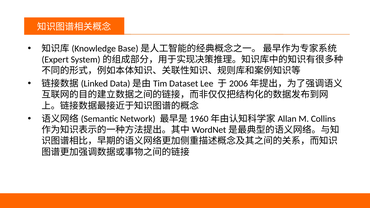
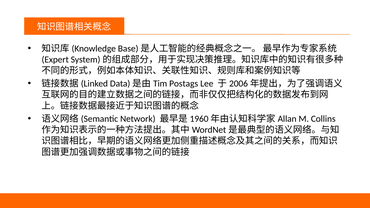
Dataset: Dataset -> Postags
